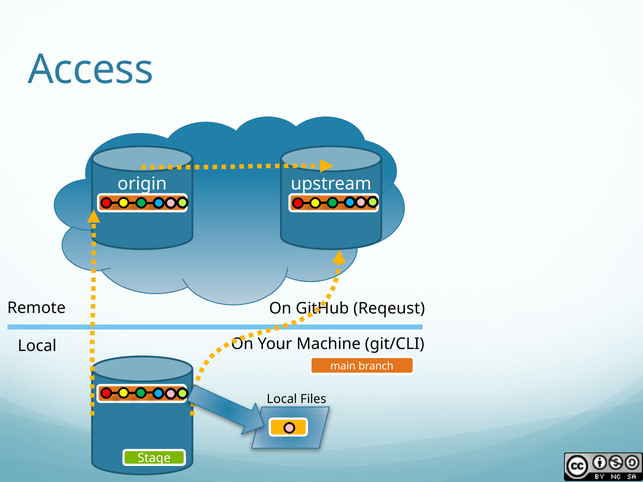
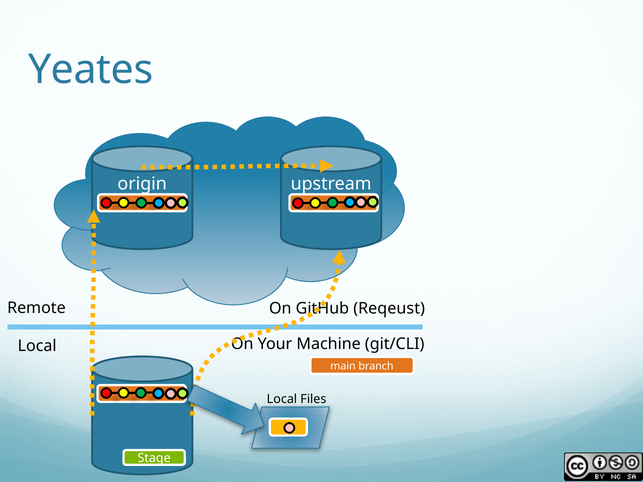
Access: Access -> Yeates
